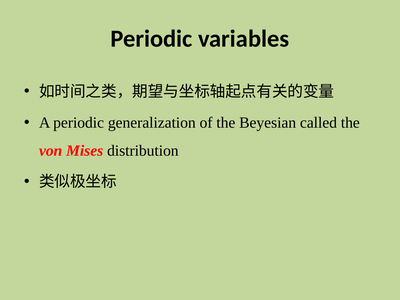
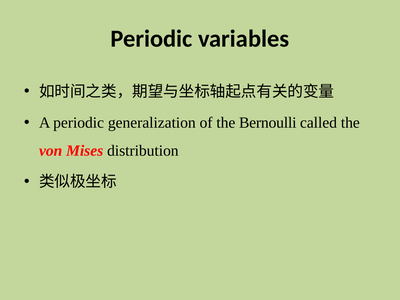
Beyesian: Beyesian -> Bernoulli
